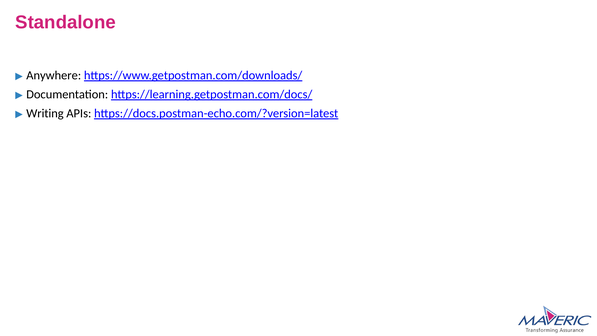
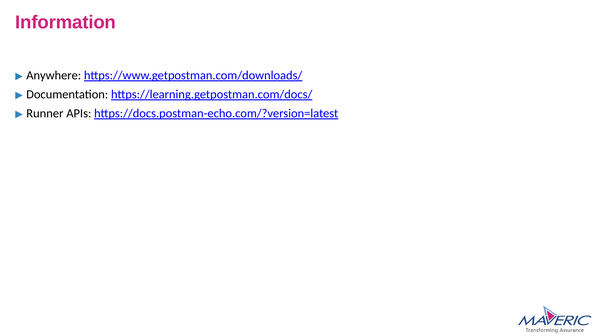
Standalone: Standalone -> Information
Writing: Writing -> Runner
